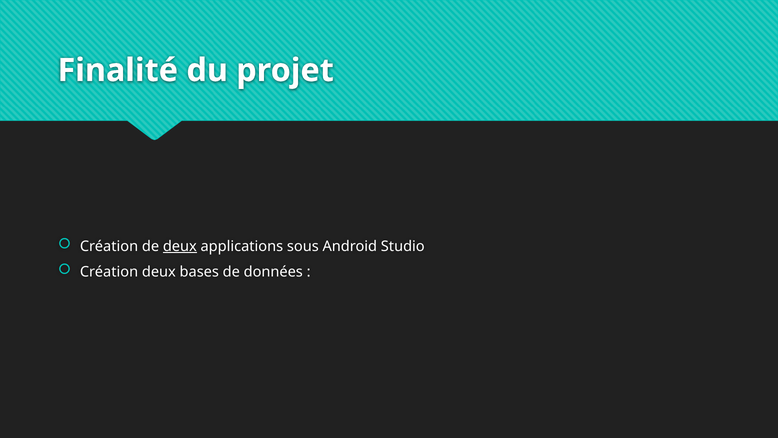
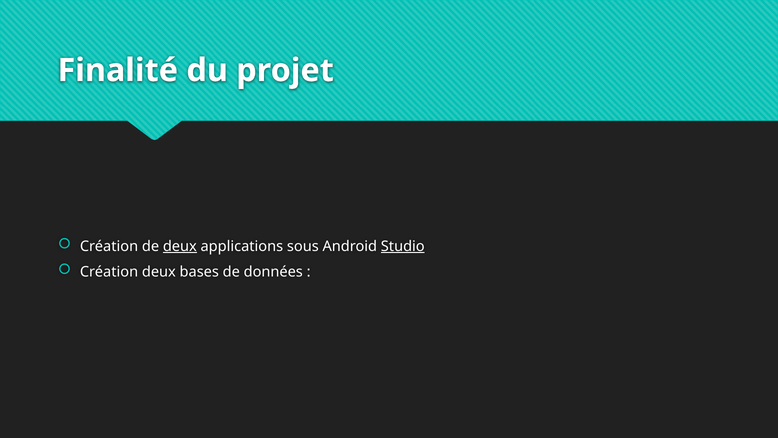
Studio underline: none -> present
